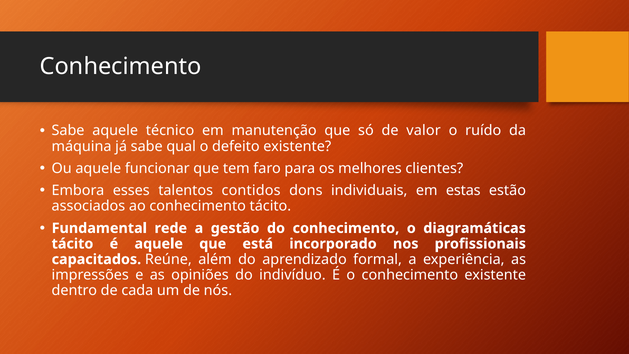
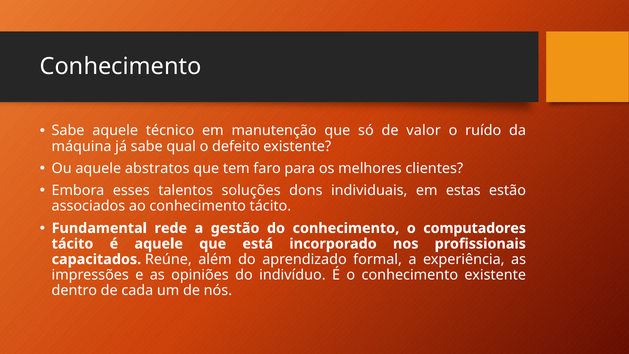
funcionar: funcionar -> abstratos
contidos: contidos -> soluções
diagramáticas: diagramáticas -> computadores
